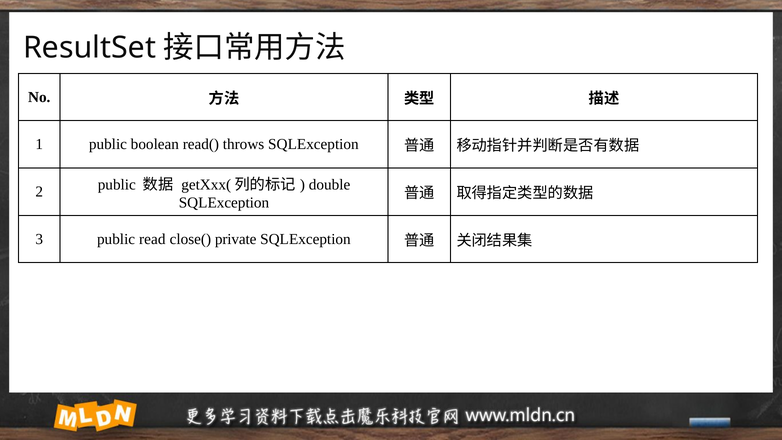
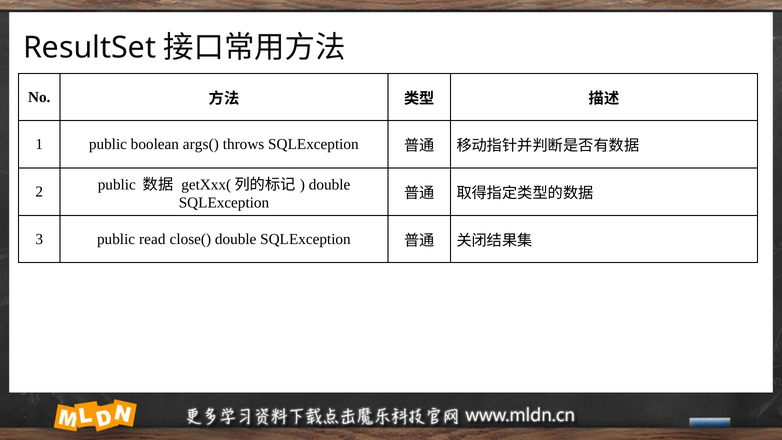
read(: read( -> args(
close( private: private -> double
